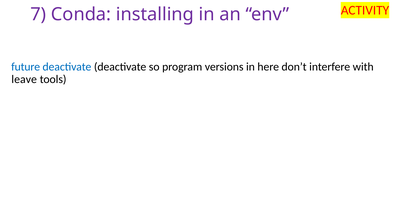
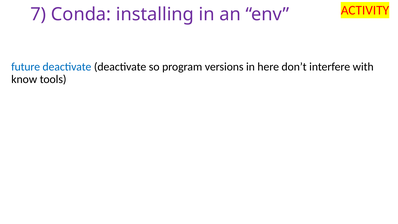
leave: leave -> know
